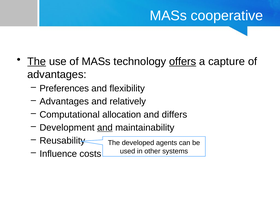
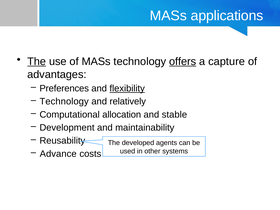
cooperative: cooperative -> applications
flexibility underline: none -> present
Advantages at (64, 101): Advantages -> Technology
differs: differs -> stable
and at (105, 128) underline: present -> none
Influence: Influence -> Advance
